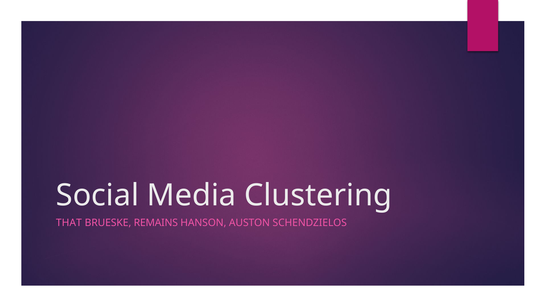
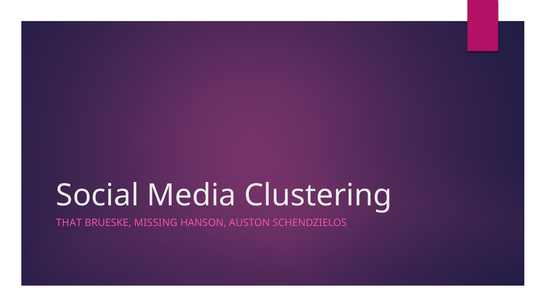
REMAINS: REMAINS -> MISSING
